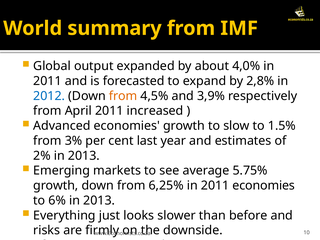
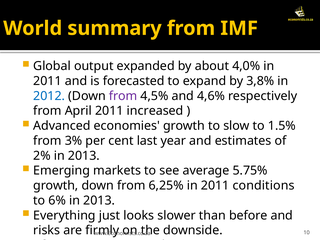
2,8%: 2,8% -> 3,8%
from at (123, 96) colour: orange -> purple
3,9%: 3,9% -> 4,6%
2011 economies: economies -> conditions
